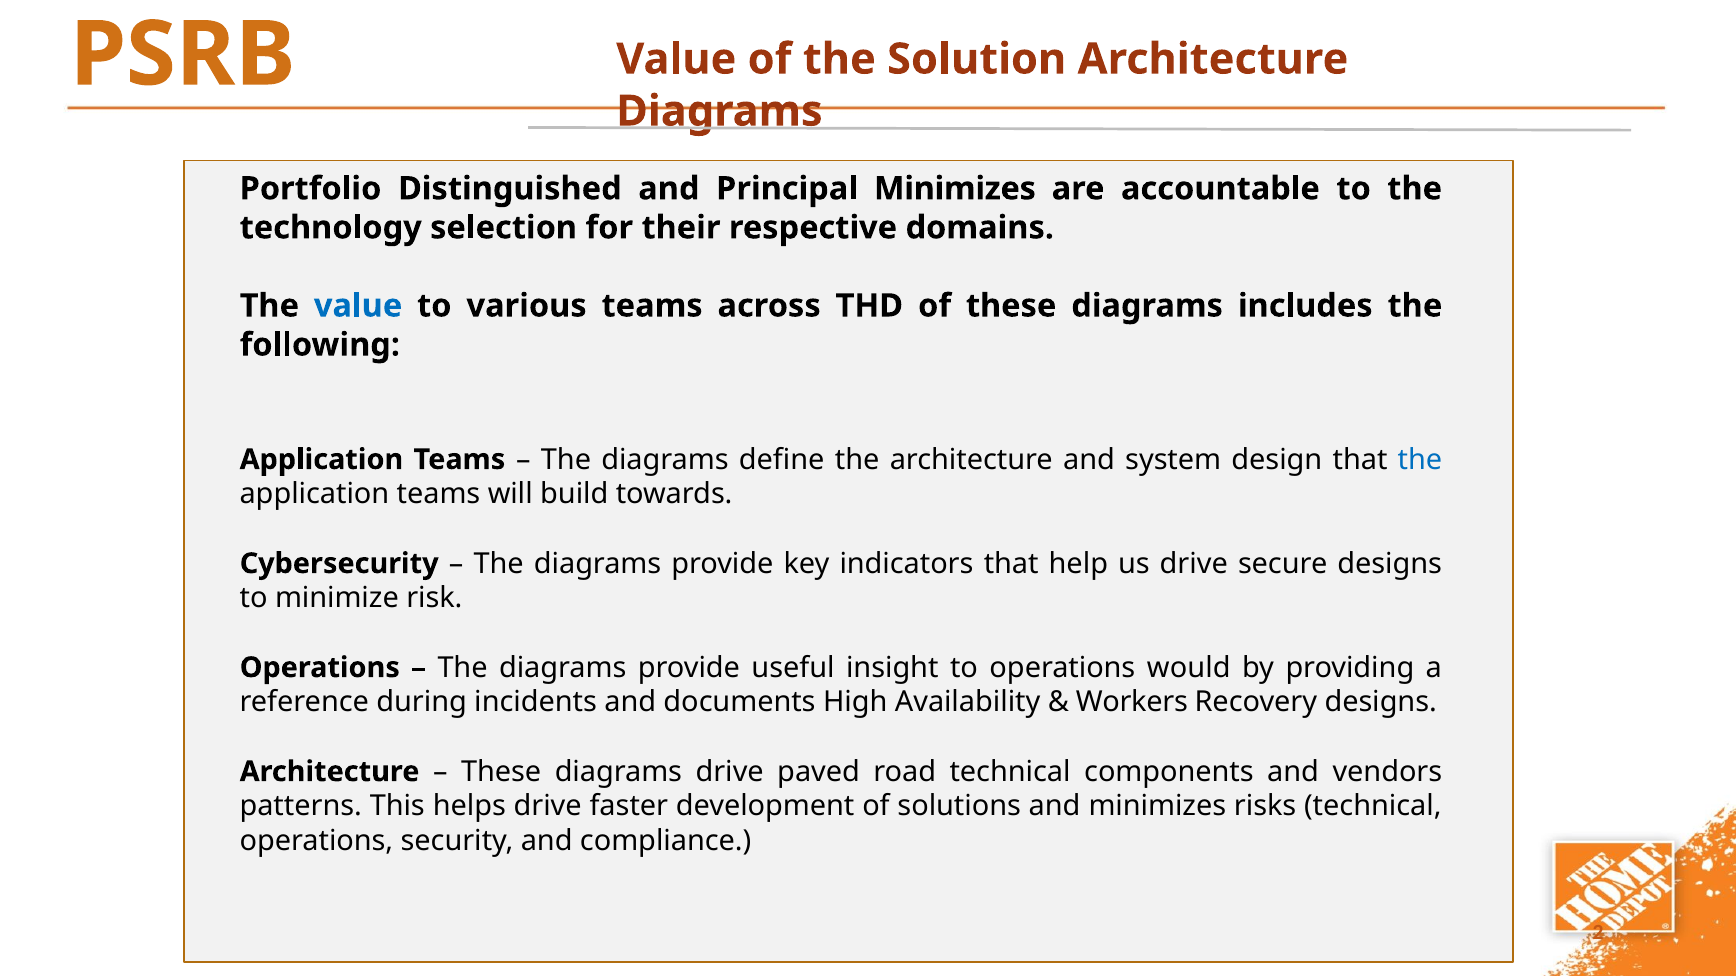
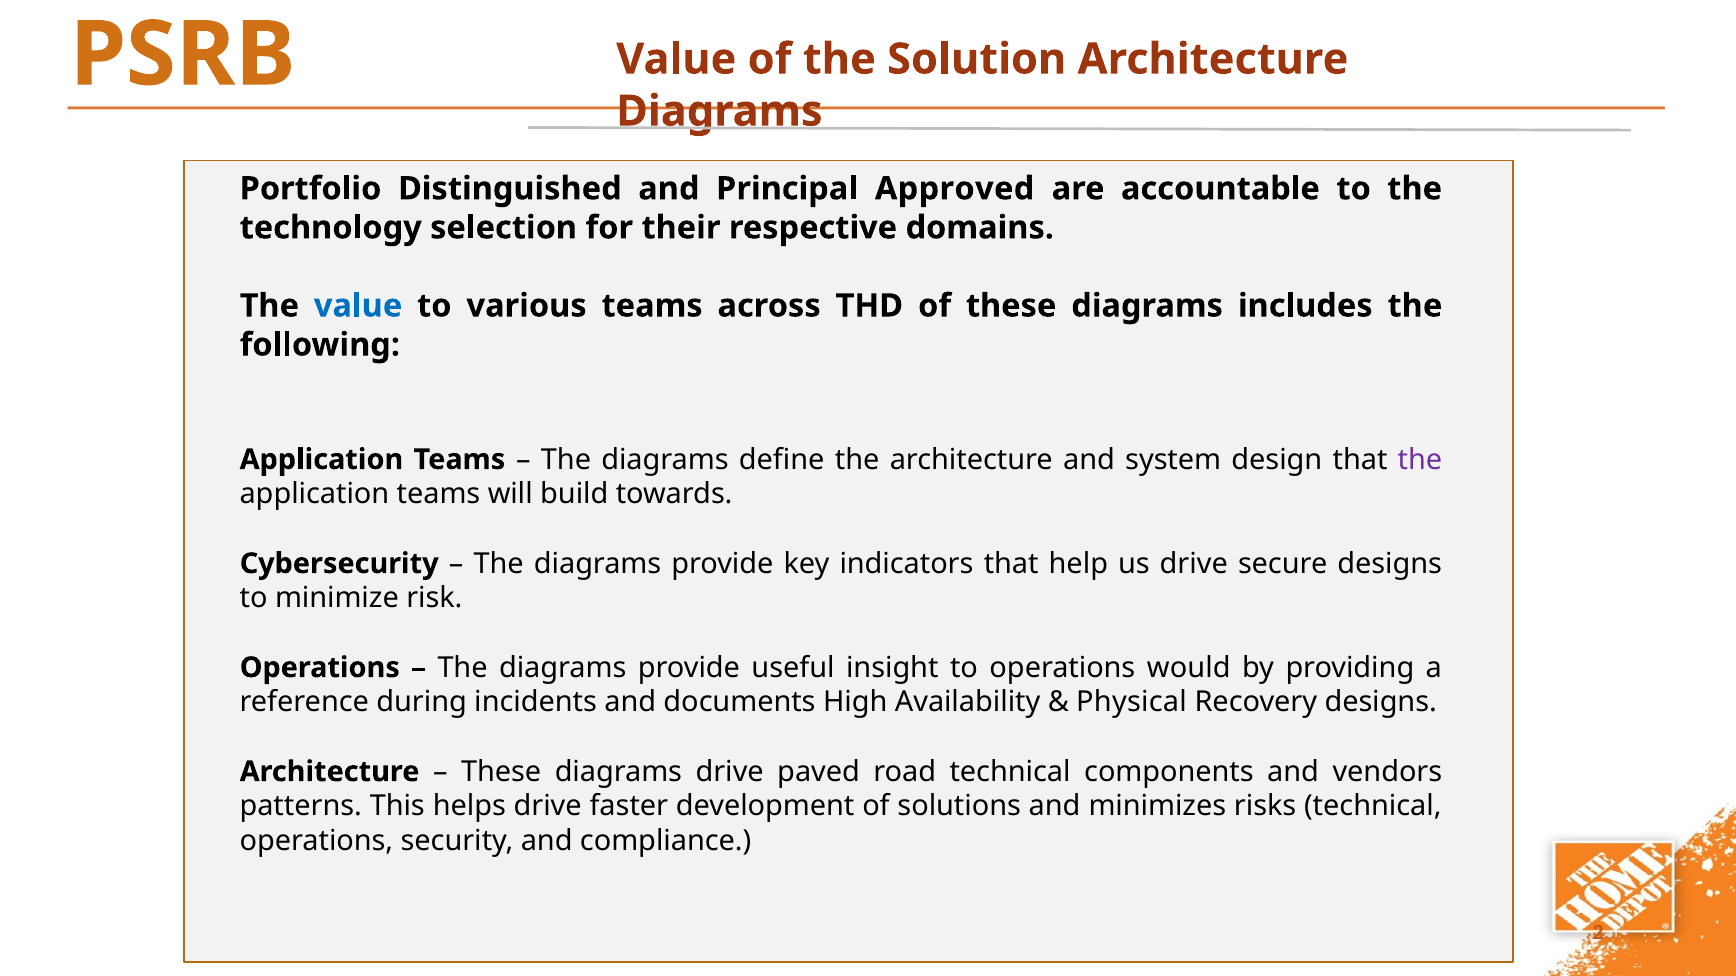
Principal Minimizes: Minimizes -> Approved
the at (1420, 460) colour: blue -> purple
Workers: Workers -> Physical
